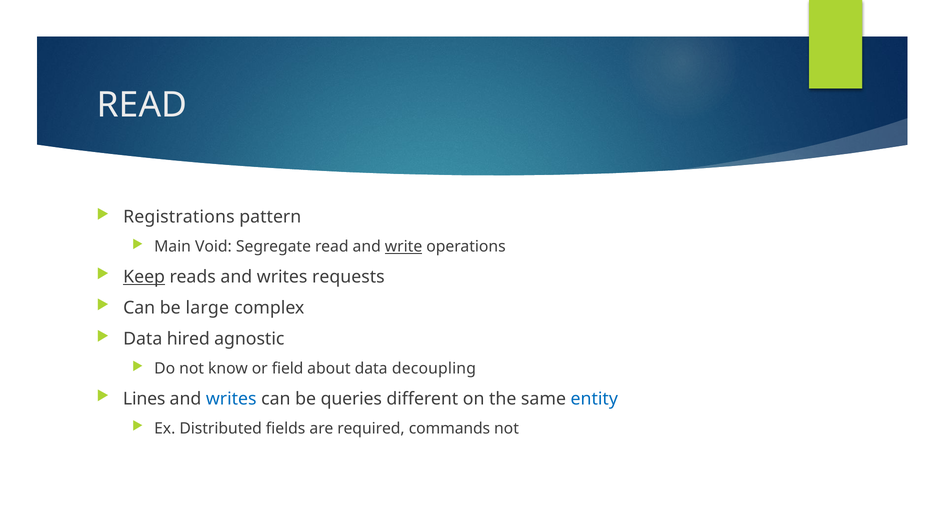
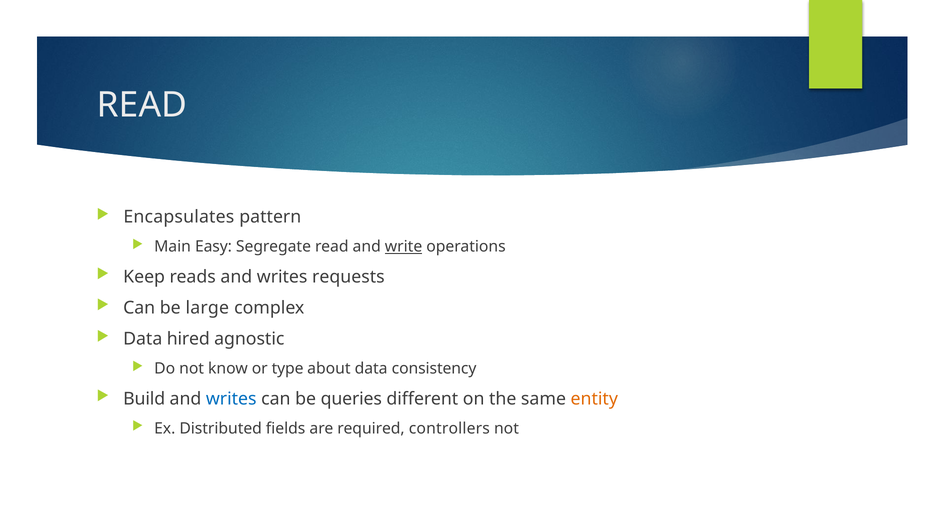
Registrations: Registrations -> Encapsulates
Void: Void -> Easy
Keep underline: present -> none
field: field -> type
decoupling: decoupling -> consistency
Lines: Lines -> Build
entity colour: blue -> orange
commands: commands -> controllers
